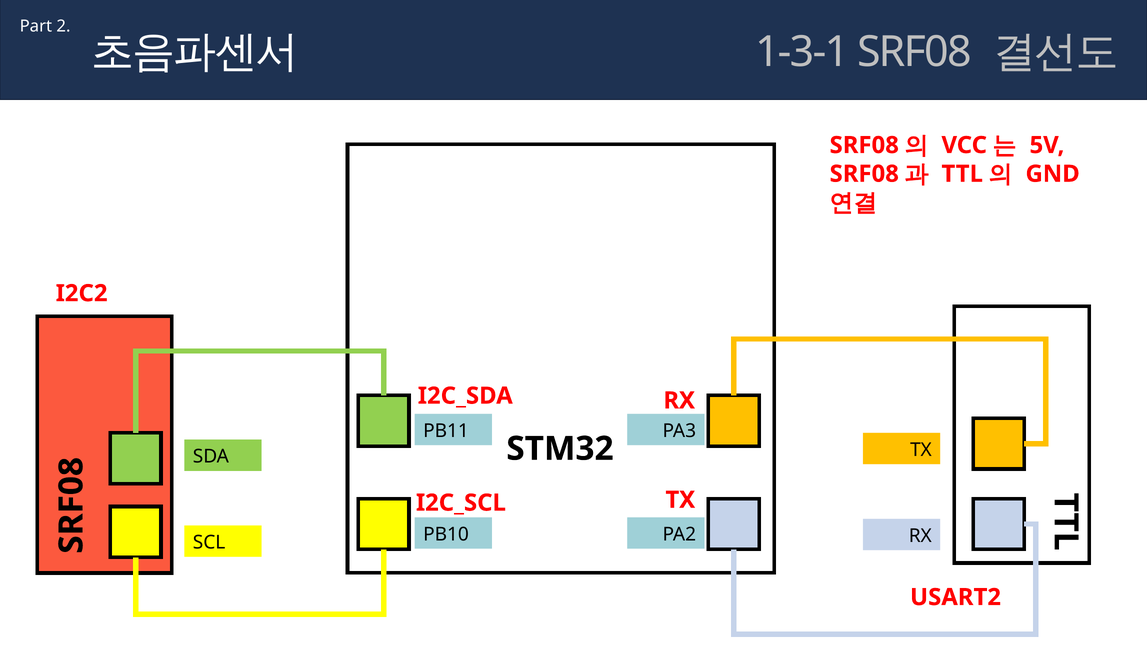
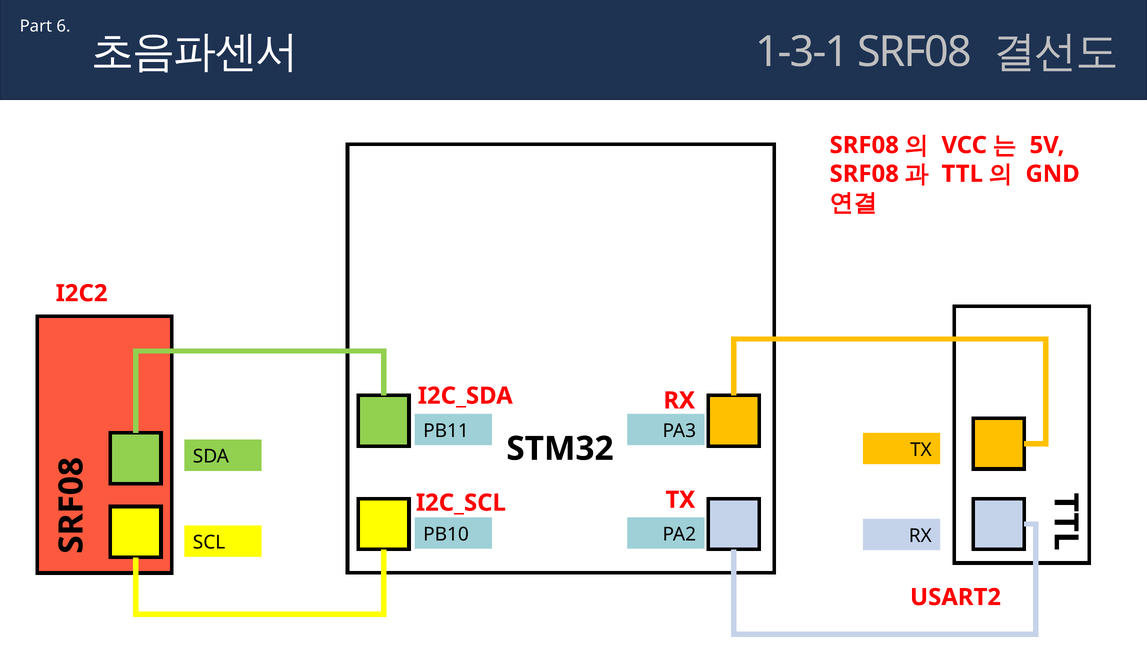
2: 2 -> 6
